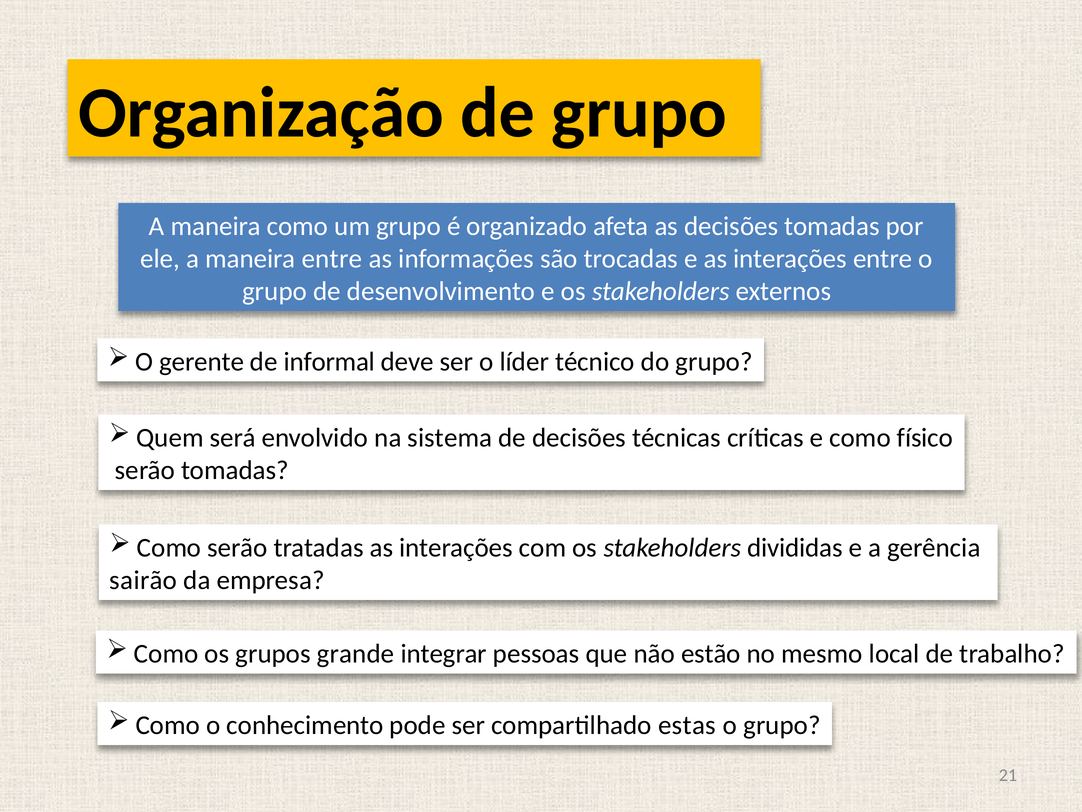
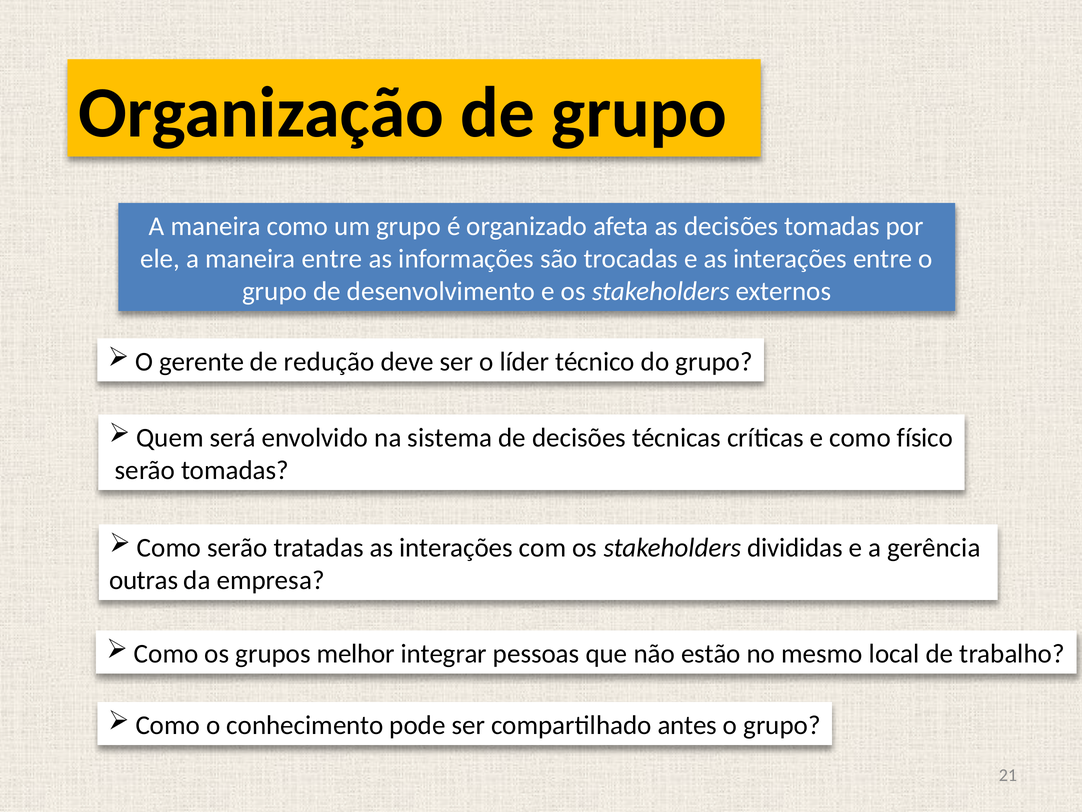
informal: informal -> redução
sairão: sairão -> outras
grande: grande -> melhor
estas: estas -> antes
